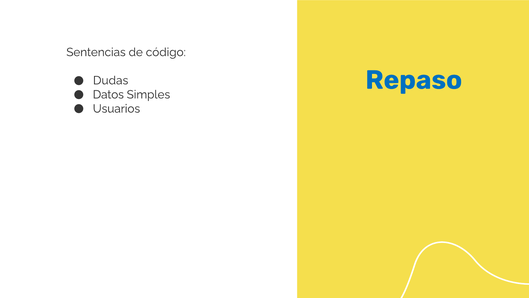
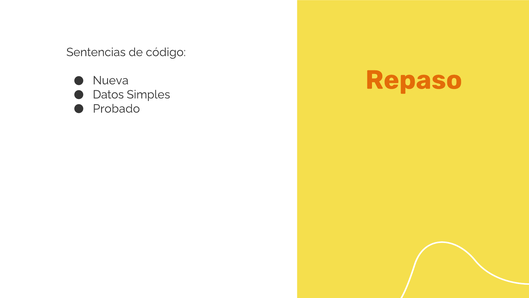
Repaso colour: blue -> orange
Dudas: Dudas -> Nueva
Usuarios: Usuarios -> Probado
